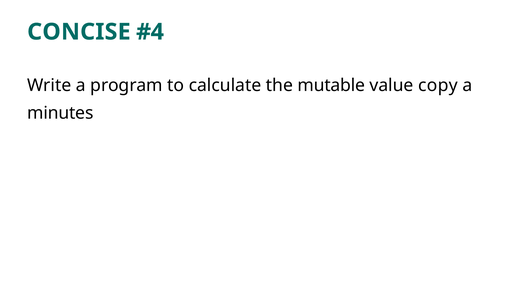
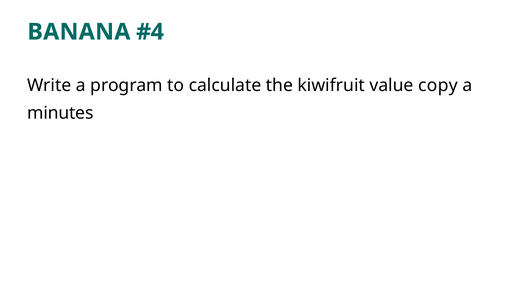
CONCISE: CONCISE -> BANANA
mutable: mutable -> kiwifruit
